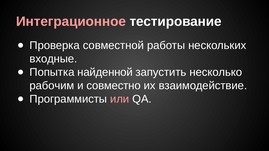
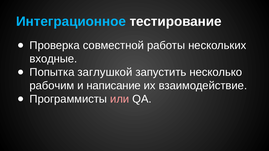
Интеграционное colour: pink -> light blue
найденной: найденной -> заглушкой
совместно: совместно -> написание
